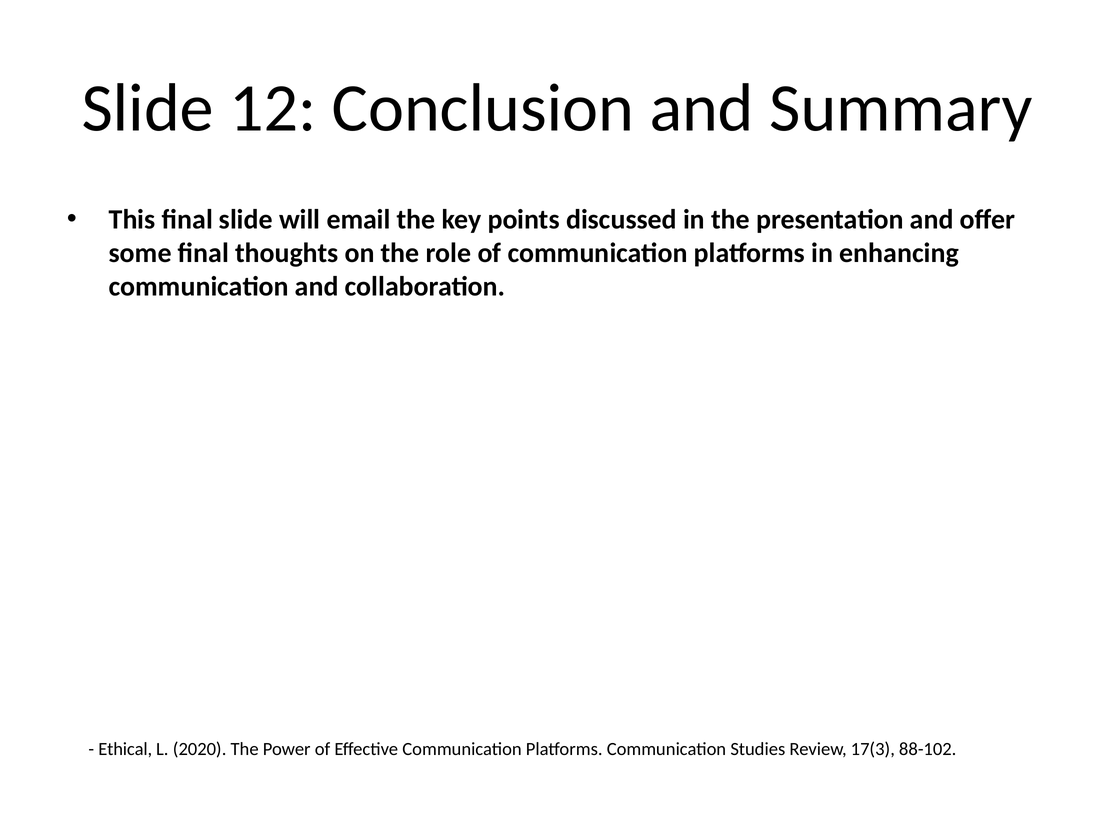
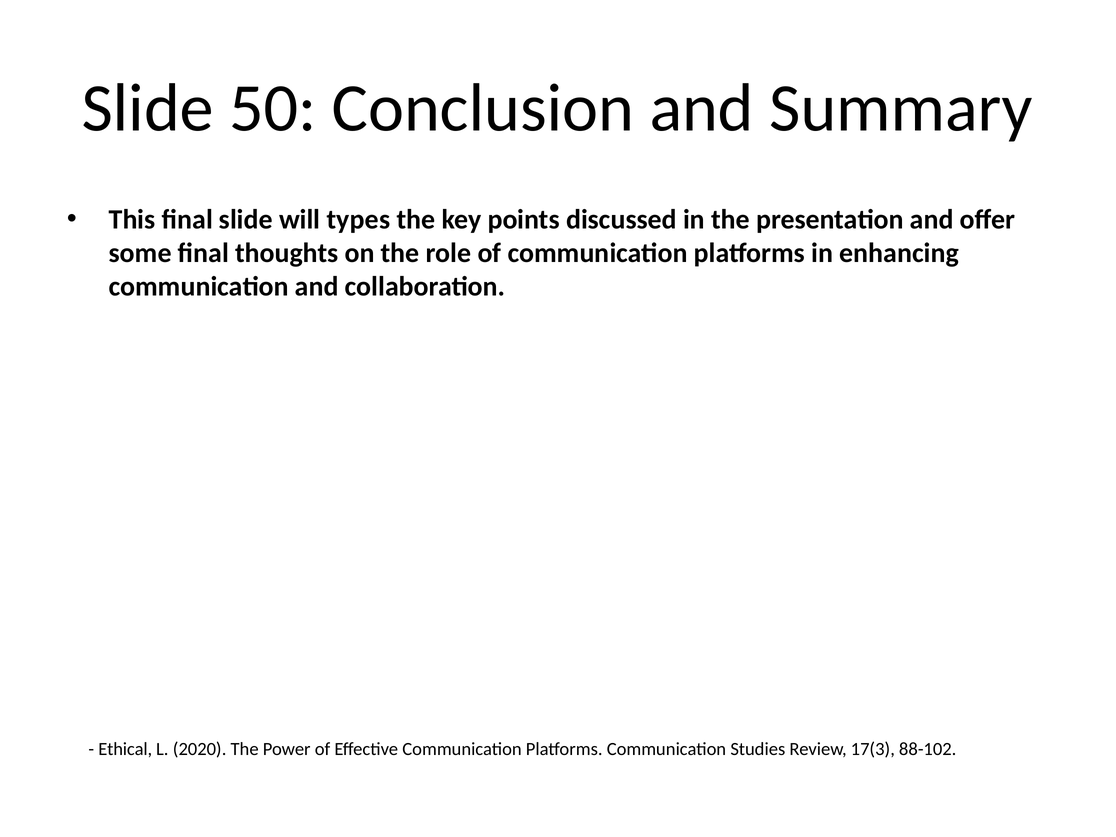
12: 12 -> 50
email: email -> types
